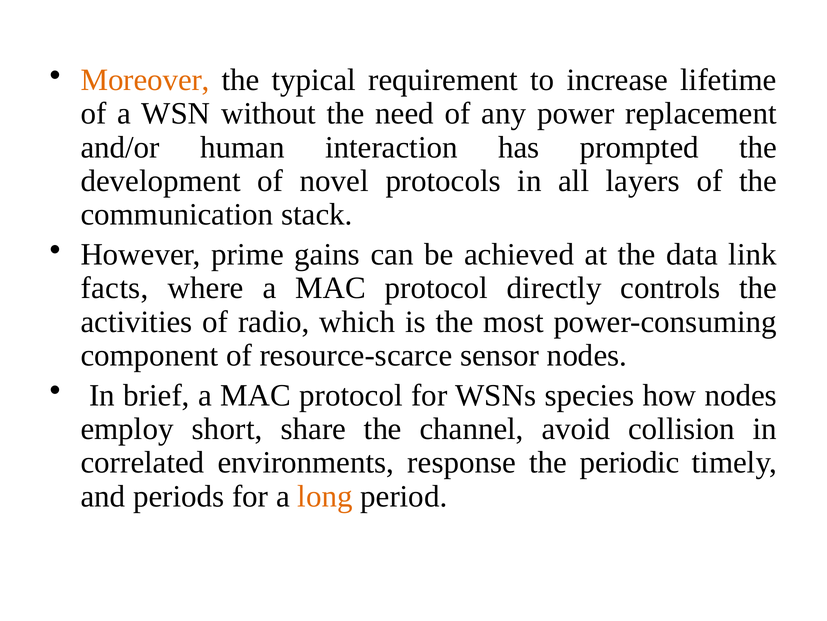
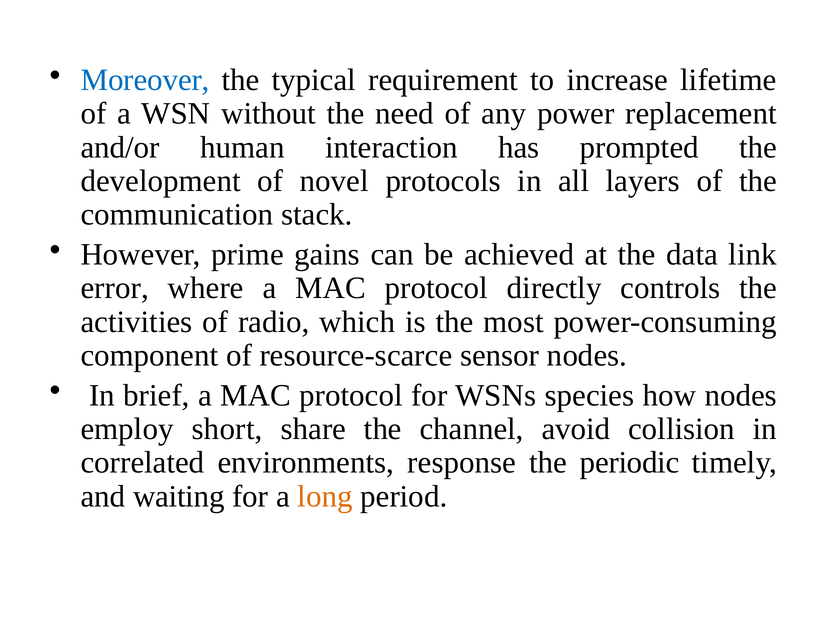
Moreover colour: orange -> blue
facts: facts -> error
periods: periods -> waiting
